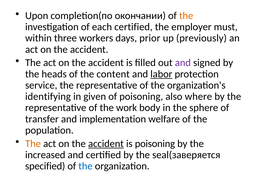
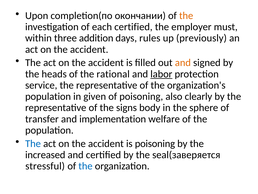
workers: workers -> addition
prior: prior -> rules
and at (183, 63) colour: purple -> orange
content: content -> rational
identifying at (48, 96): identifying -> population
where: where -> clearly
work: work -> signs
The at (33, 143) colour: orange -> blue
accident at (106, 143) underline: present -> none
specified: specified -> stressful
